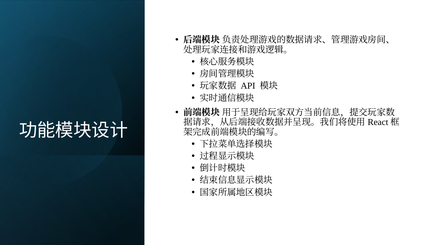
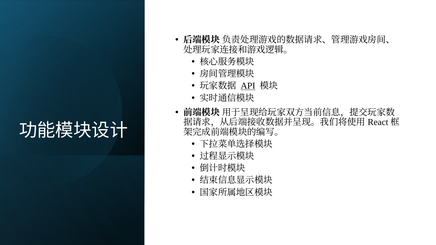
API underline: none -> present
